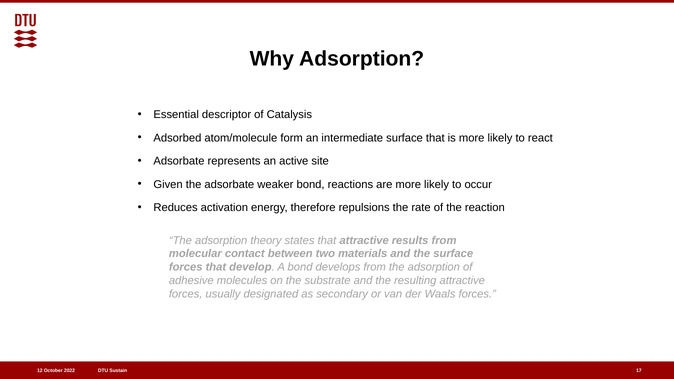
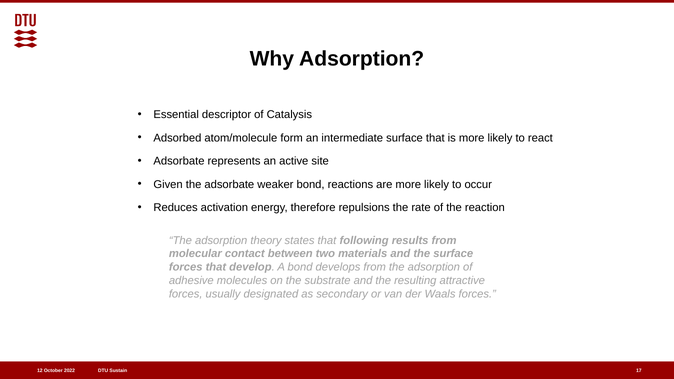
that attractive: attractive -> following
